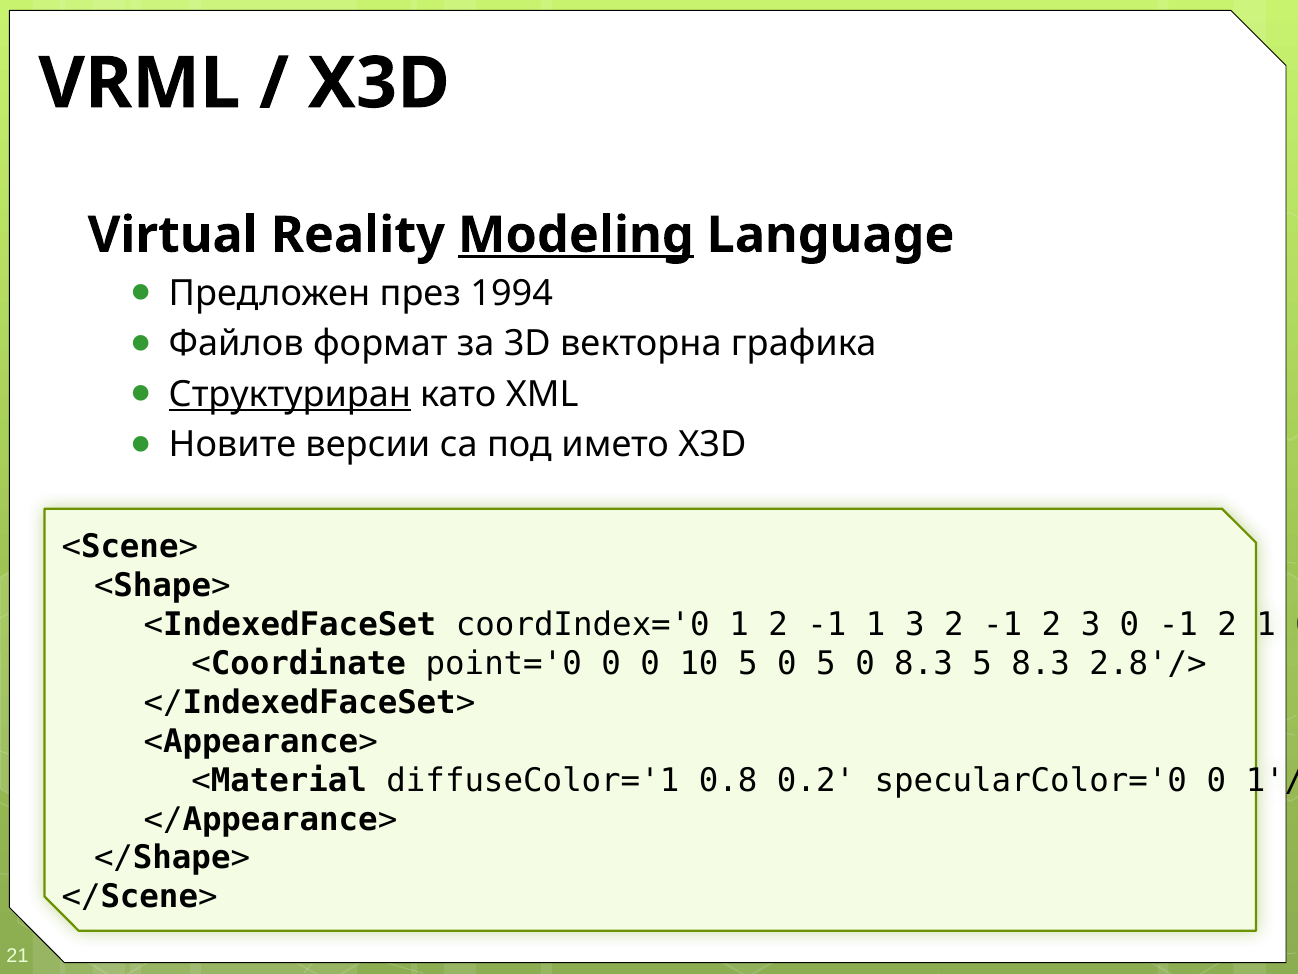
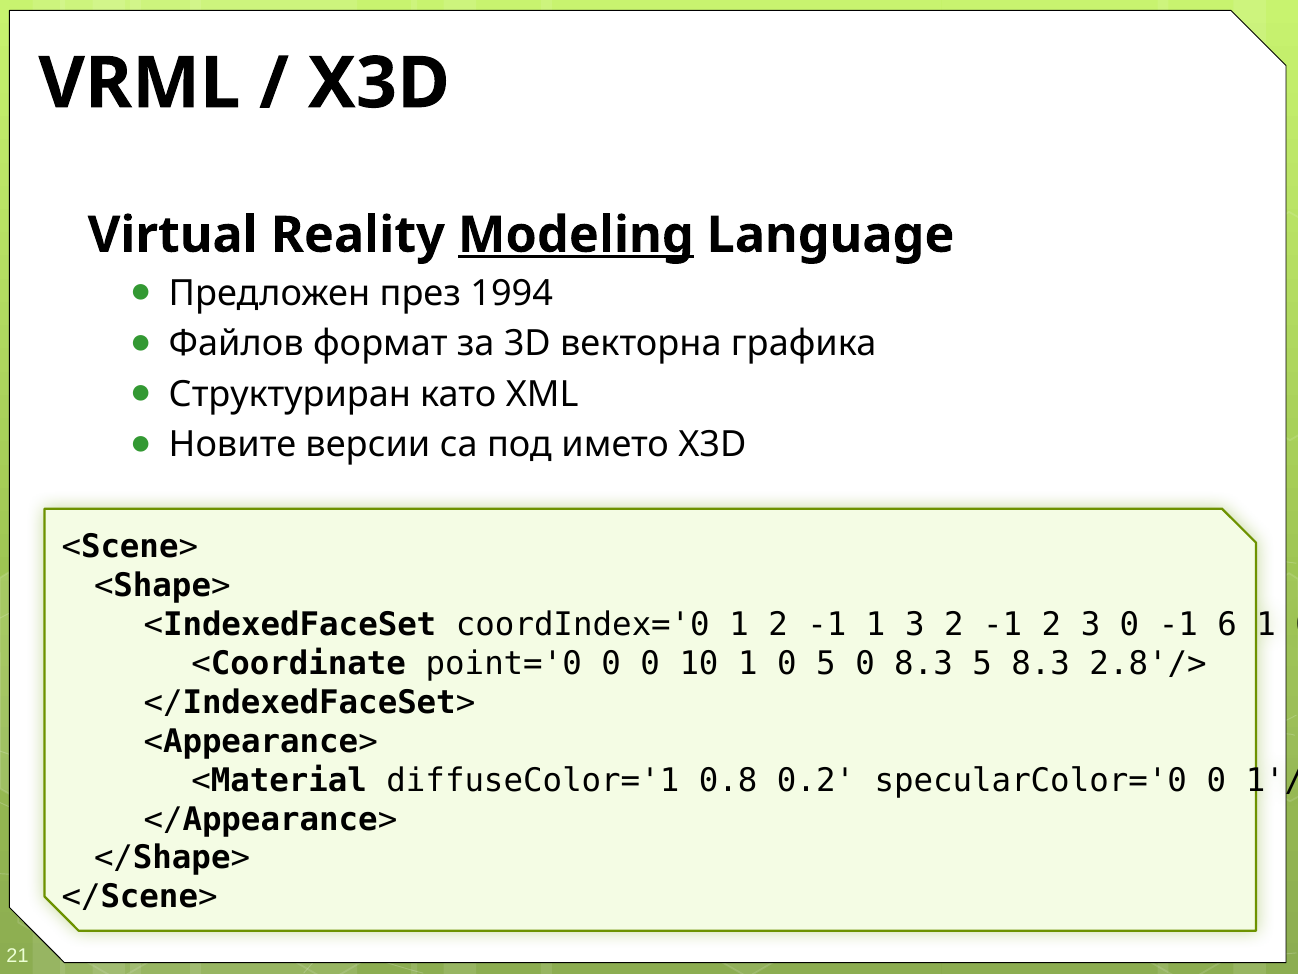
Структуриран underline: present -> none
0 -1 2: 2 -> 6
10 5: 5 -> 1
